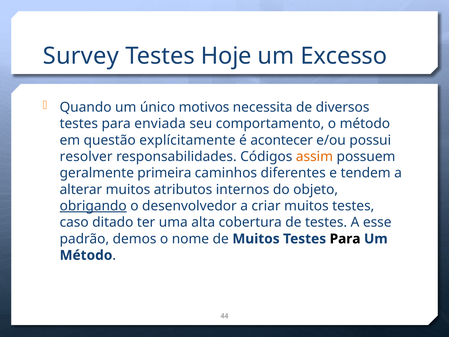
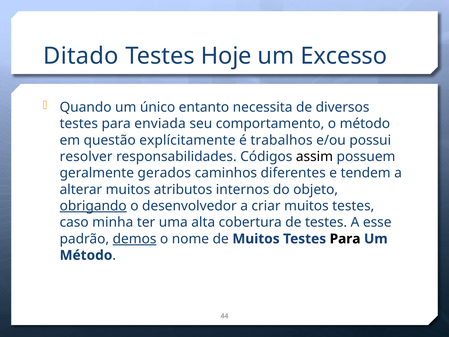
Survey: Survey -> Ditado
motivos: motivos -> entanto
acontecer: acontecer -> trabalhos
assim colour: orange -> black
primeira: primeira -> gerados
ditado: ditado -> minha
demos underline: none -> present
